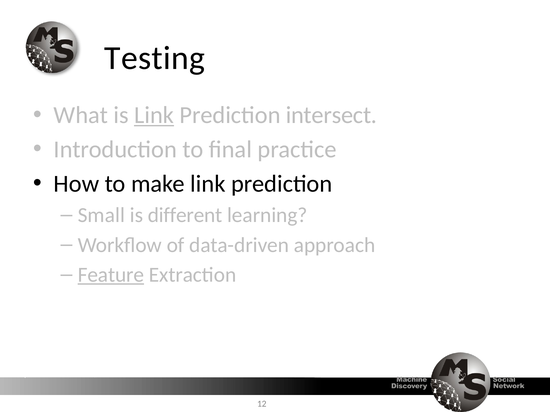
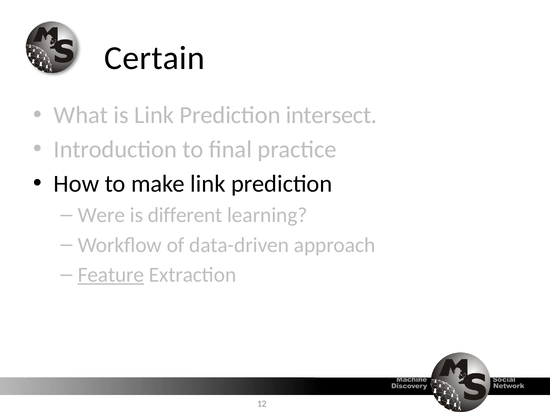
Testing: Testing -> Certain
Link at (154, 115) underline: present -> none
Small: Small -> Were
